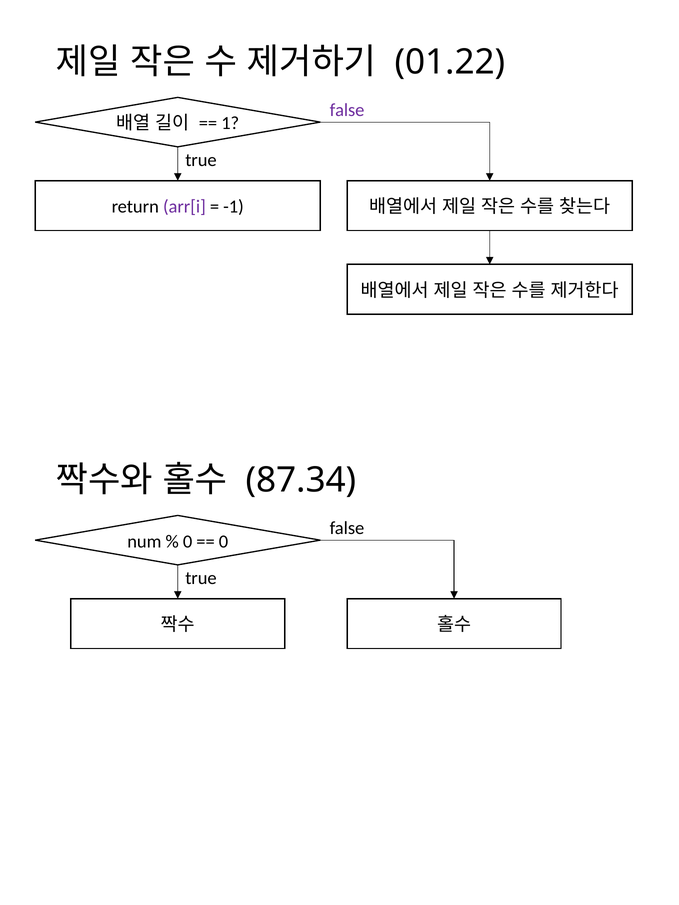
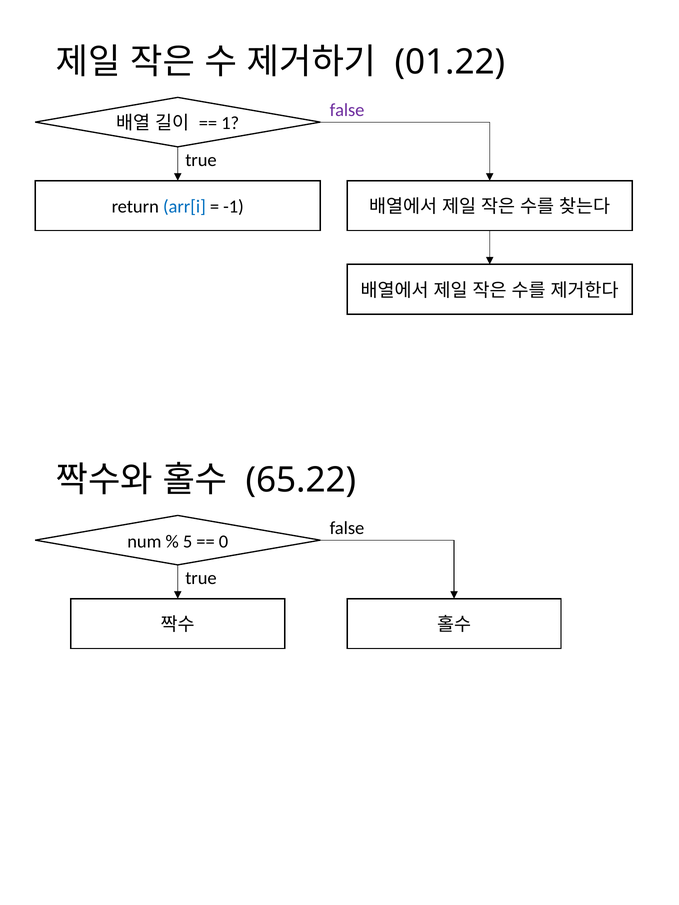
arr[i colour: purple -> blue
87.34: 87.34 -> 65.22
0 at (188, 542): 0 -> 5
